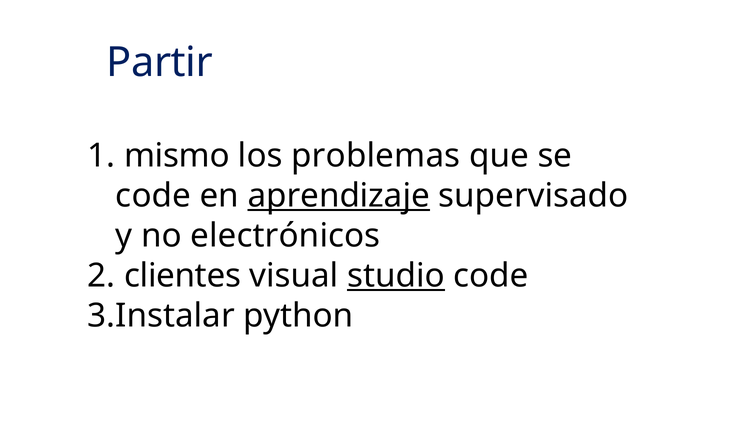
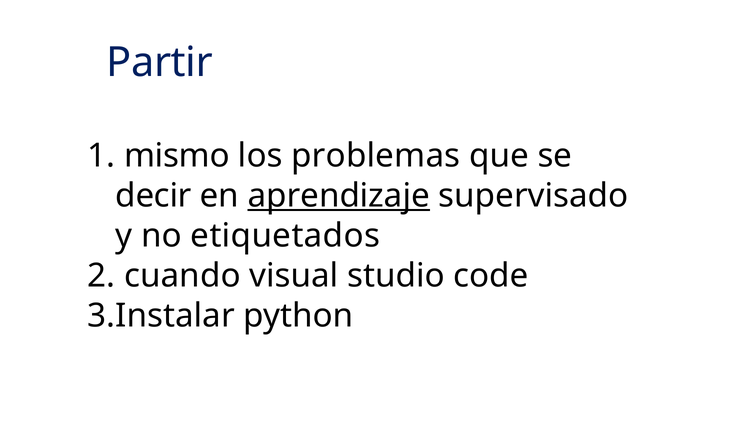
code at (153, 196): code -> decir
electrónicos: electrónicos -> etiquetados
clientes: clientes -> cuando
studio underline: present -> none
